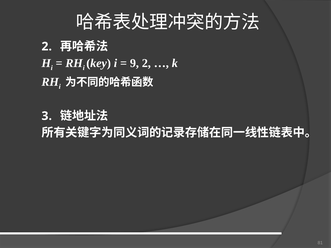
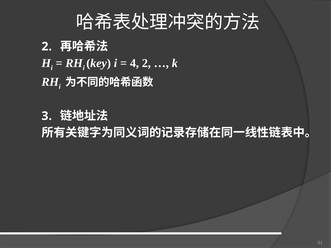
9: 9 -> 4
